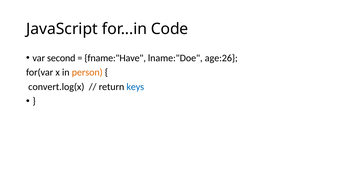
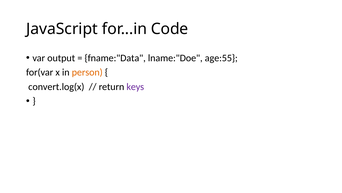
second: second -> output
fname:"Have: fname:"Have -> fname:"Data
age:26: age:26 -> age:55
keys colour: blue -> purple
